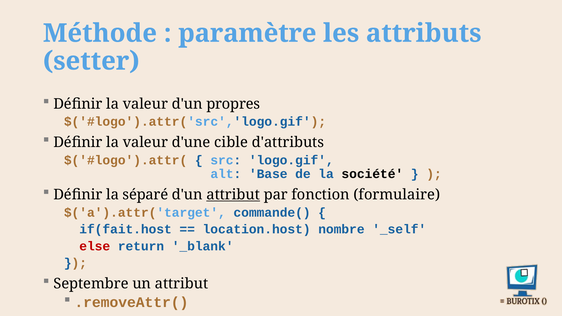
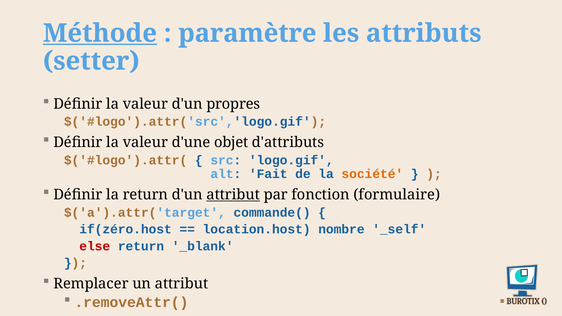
Méthode underline: none -> present
cible: cible -> objet
Base: Base -> Fait
société colour: black -> orange
la séparé: séparé -> return
if(fait.host: if(fait.host -> if(zéro.host
Septembre: Septembre -> Remplacer
